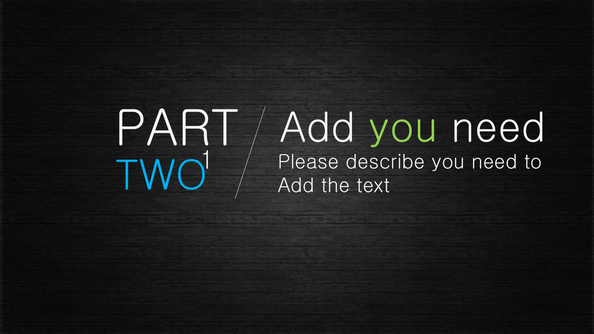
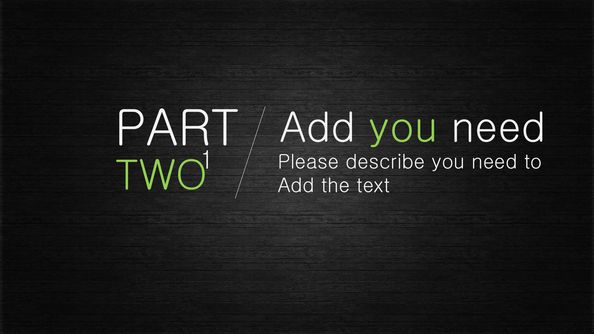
TWO colour: light blue -> light green
